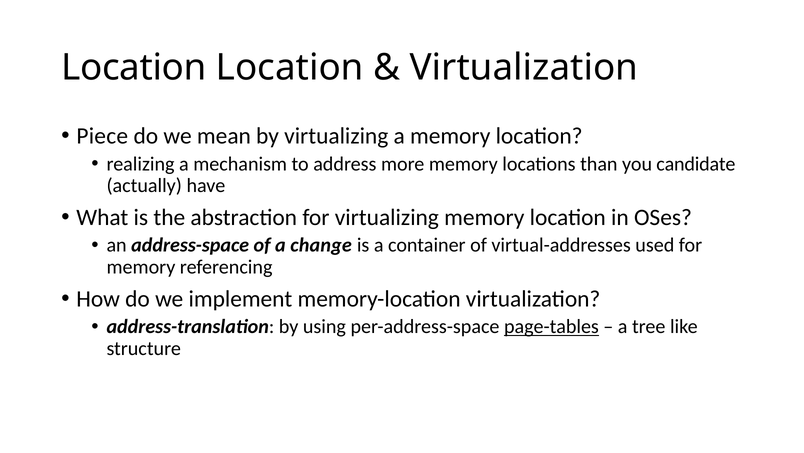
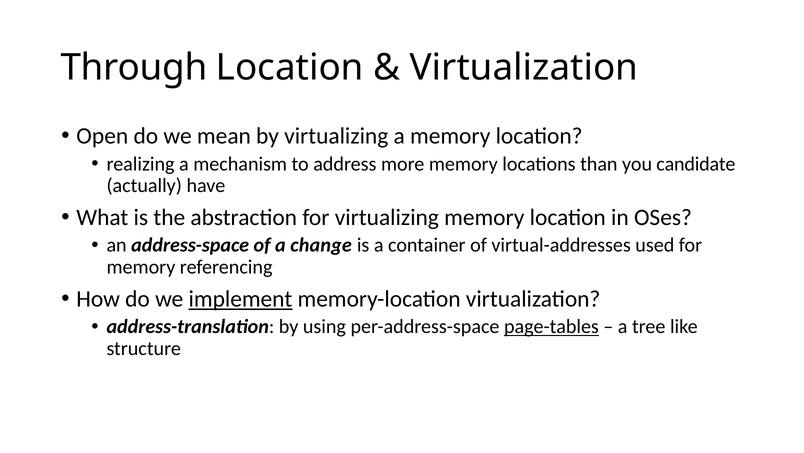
Location at (134, 68): Location -> Through
Piece: Piece -> Open
implement underline: none -> present
